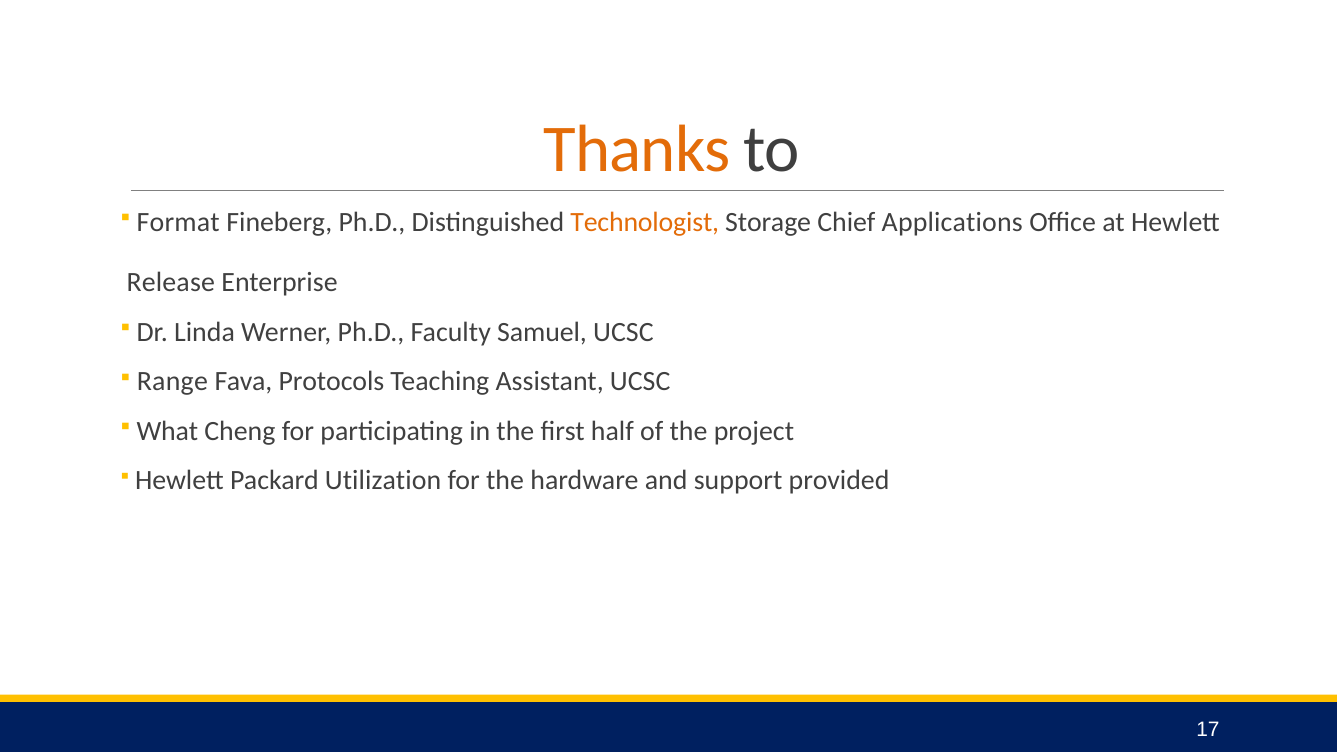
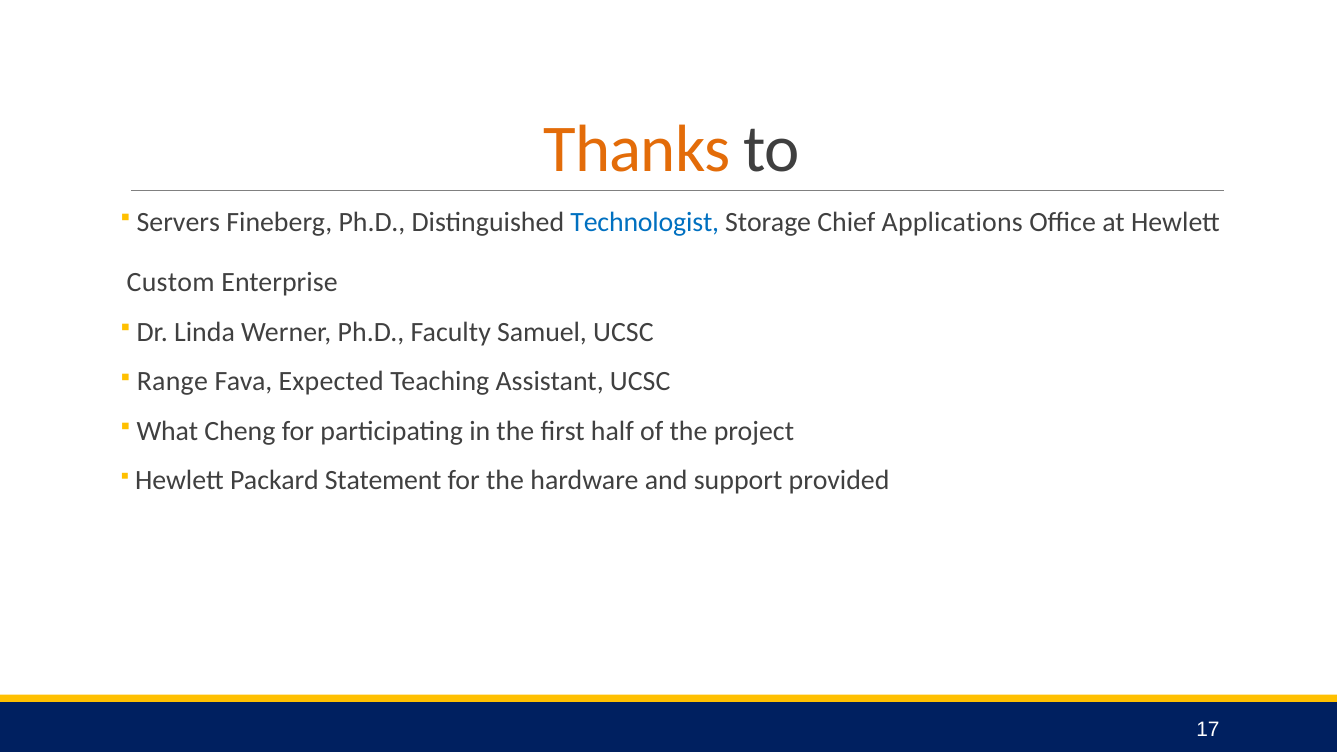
Format: Format -> Servers
Technologist colour: orange -> blue
Release: Release -> Custom
Protocols: Protocols -> Expected
Utilization: Utilization -> Statement
